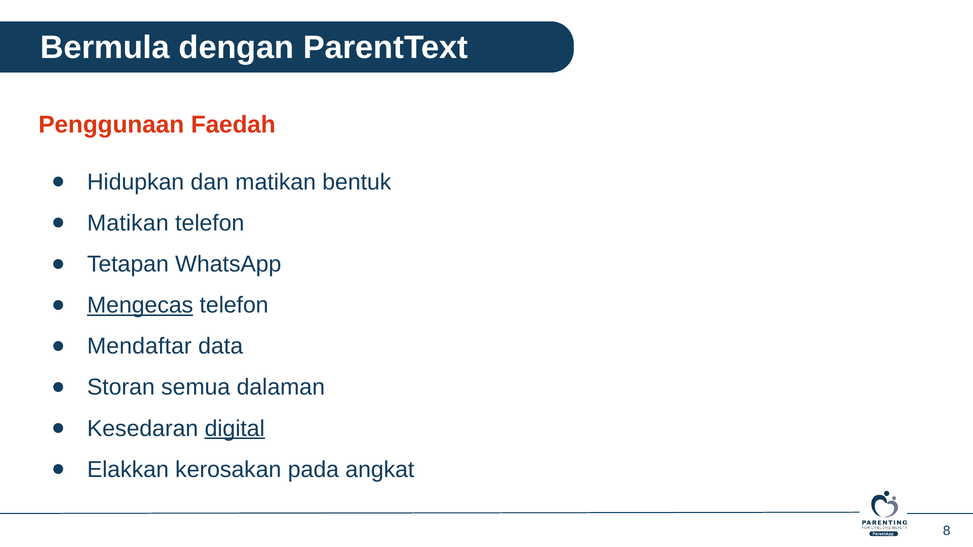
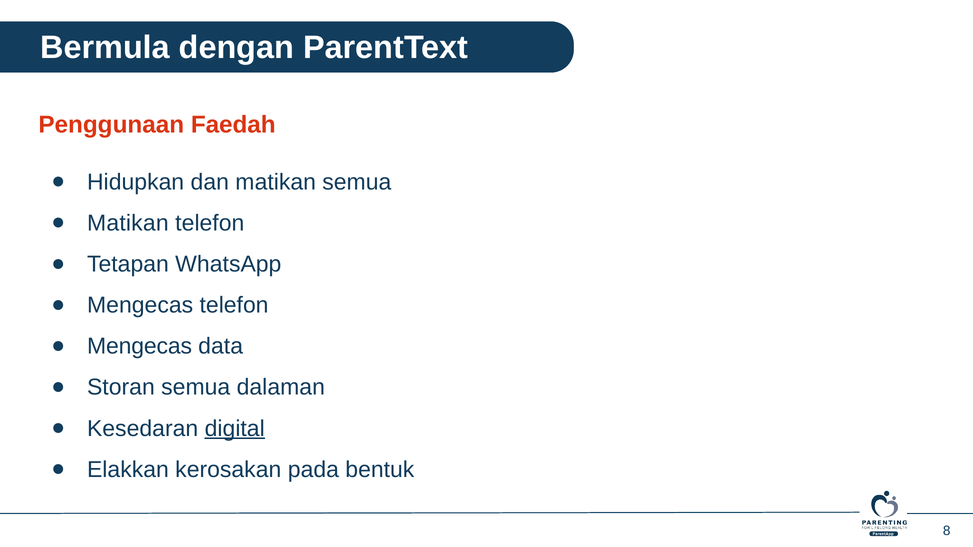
matikan bentuk: bentuk -> semua
Mengecas at (140, 305) underline: present -> none
Mendaftar at (139, 346): Mendaftar -> Mengecas
angkat: angkat -> bentuk
